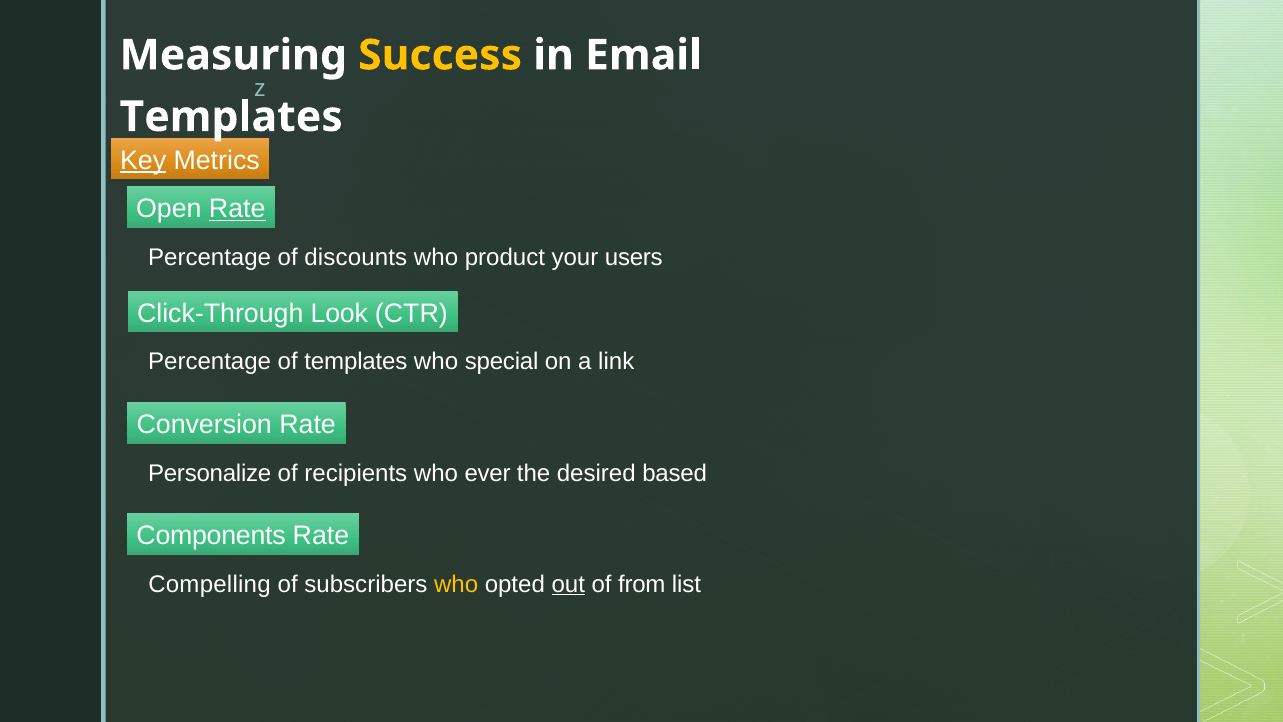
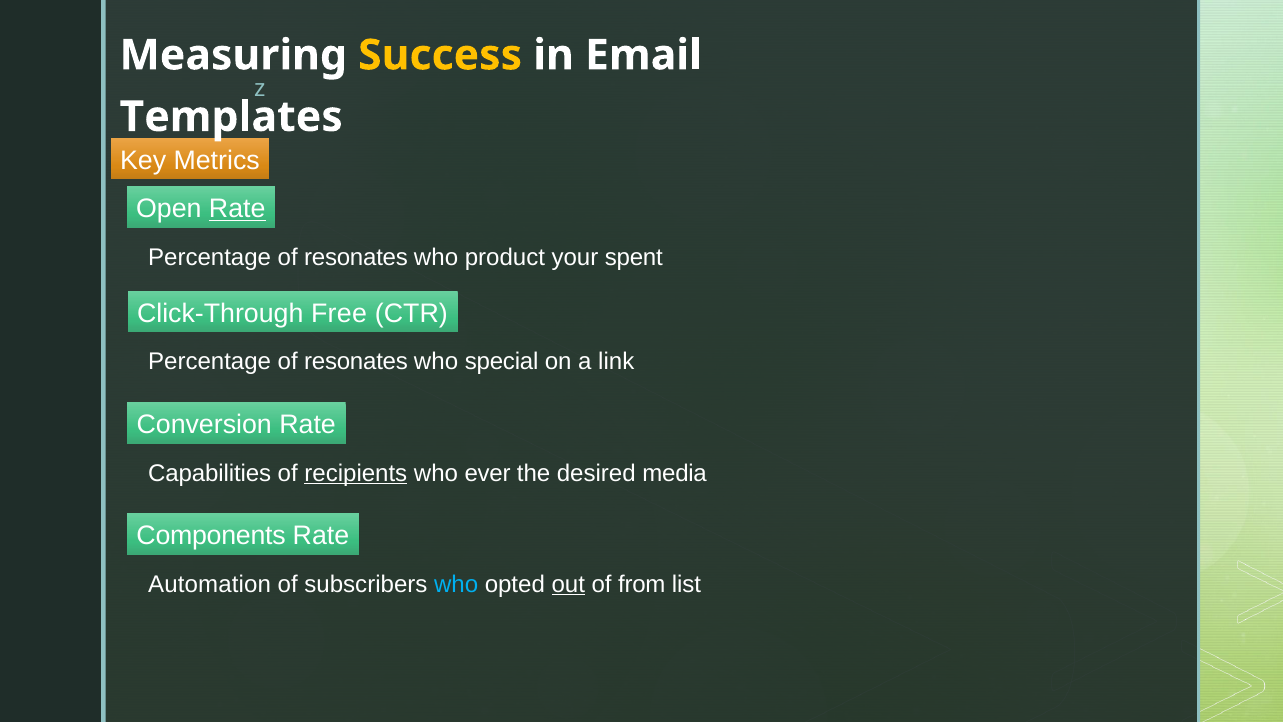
Key underline: present -> none
discounts at (356, 257): discounts -> resonates
users: users -> spent
Look: Look -> Free
templates at (356, 362): templates -> resonates
Personalize: Personalize -> Capabilities
recipients underline: none -> present
based: based -> media
Compelling: Compelling -> Automation
who at (456, 584) colour: yellow -> light blue
